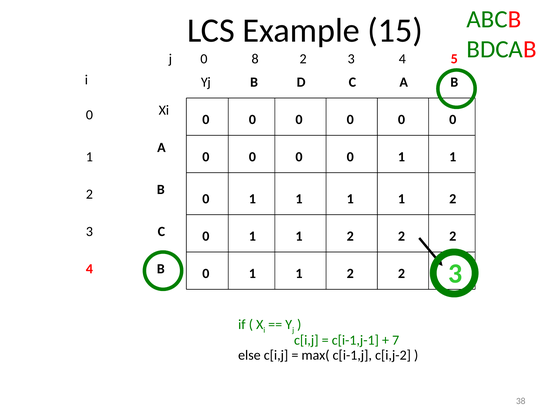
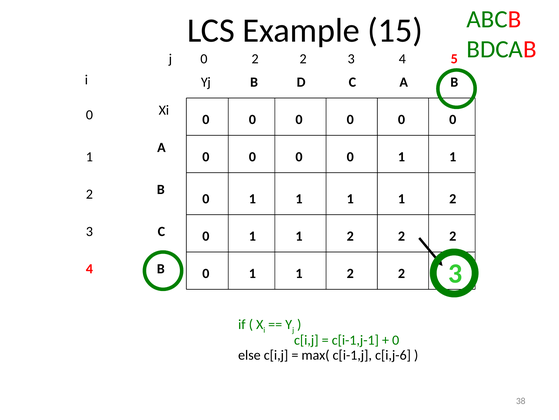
0 8: 8 -> 2
7 at (396, 339): 7 -> 0
c[i,j-2: c[i,j-2 -> c[i,j-6
